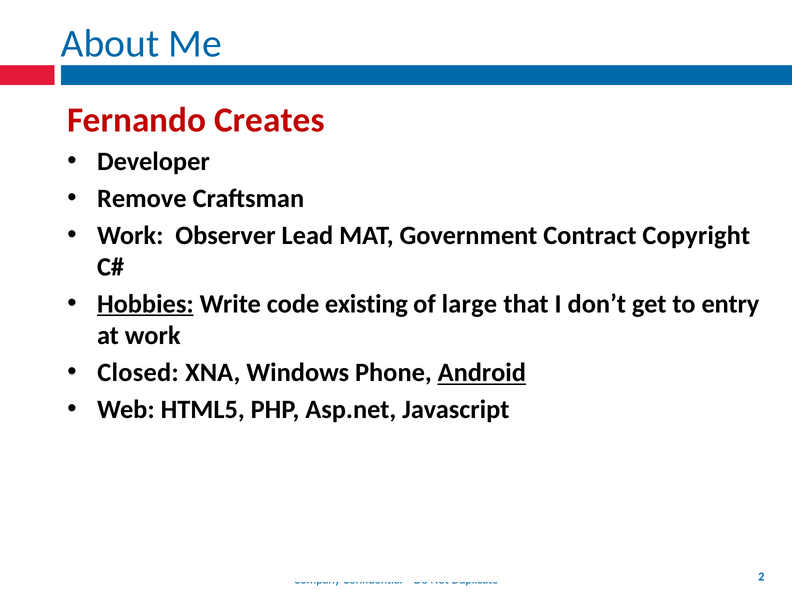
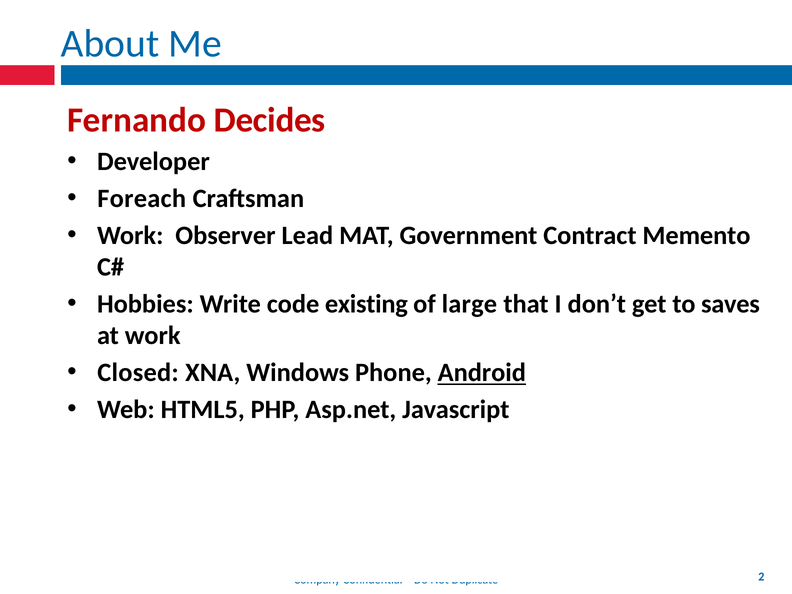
Creates: Creates -> Decides
Remove: Remove -> Foreach
Copyright: Copyright -> Memento
Hobbies underline: present -> none
entry: entry -> saves
